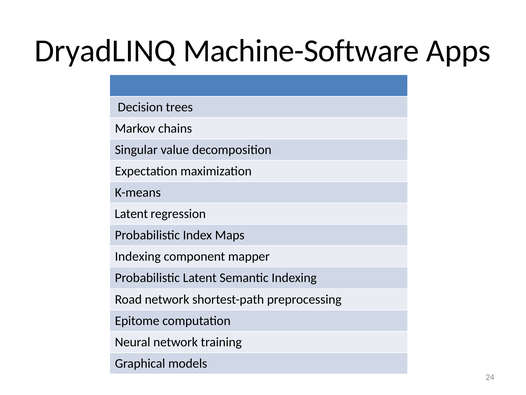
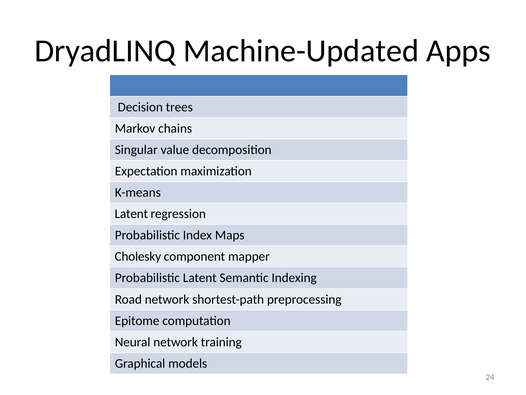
Machine-Software: Machine-Software -> Machine-Updated
Indexing at (138, 256): Indexing -> Cholesky
